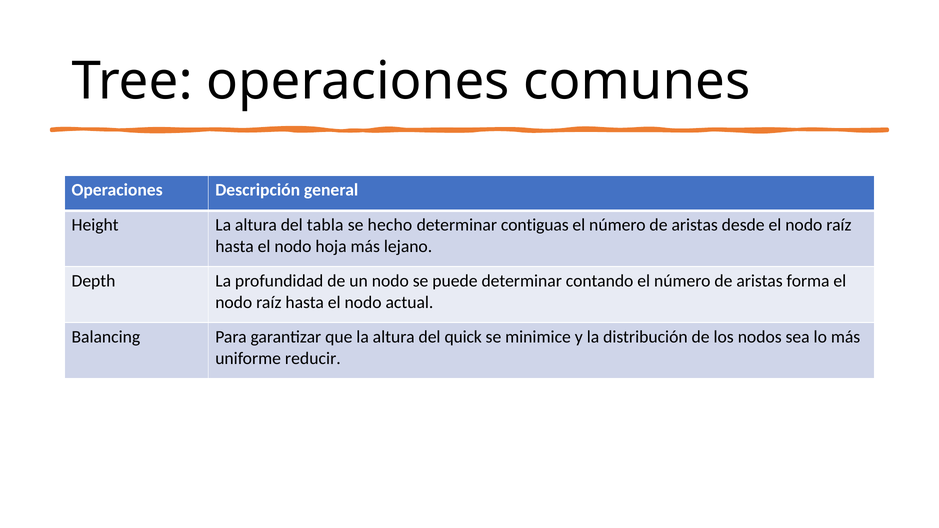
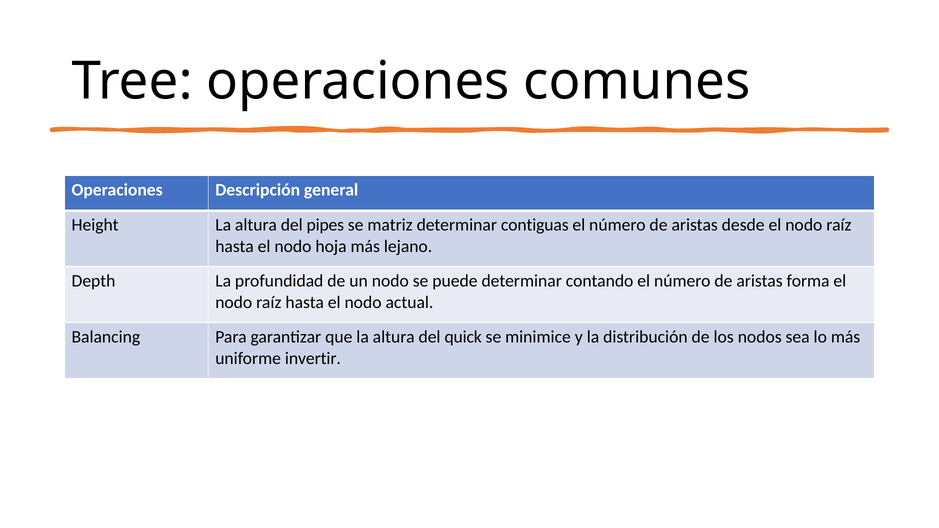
tabla: tabla -> pipes
hecho: hecho -> matriz
reducir: reducir -> invertir
